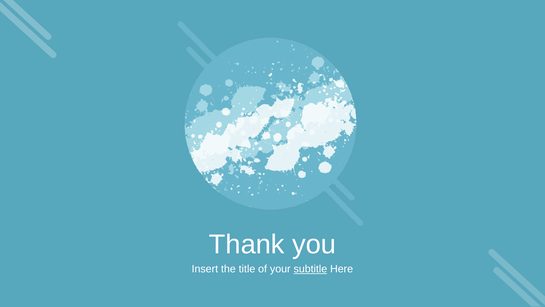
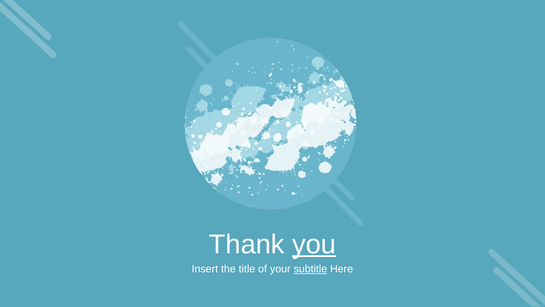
you underline: none -> present
